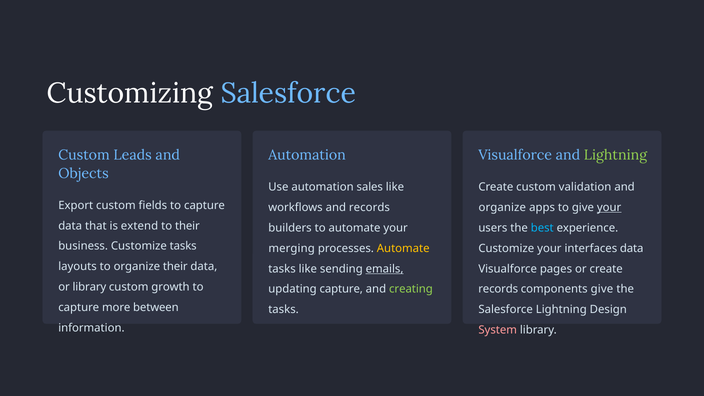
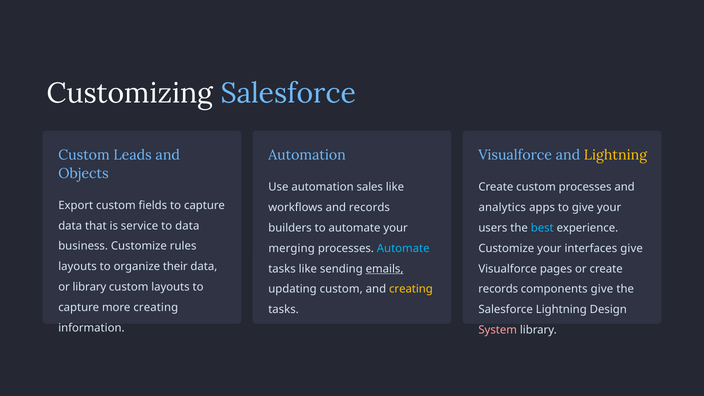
Lightning at (615, 155) colour: light green -> yellow
custom validation: validation -> processes
organize at (502, 207): organize -> analytics
your at (609, 207) underline: present -> none
extend: extend -> service
to their: their -> data
Customize tasks: tasks -> rules
Automate at (403, 248) colour: yellow -> light blue
interfaces data: data -> give
custom growth: growth -> layouts
updating capture: capture -> custom
creating at (411, 289) colour: light green -> yellow
more between: between -> creating
